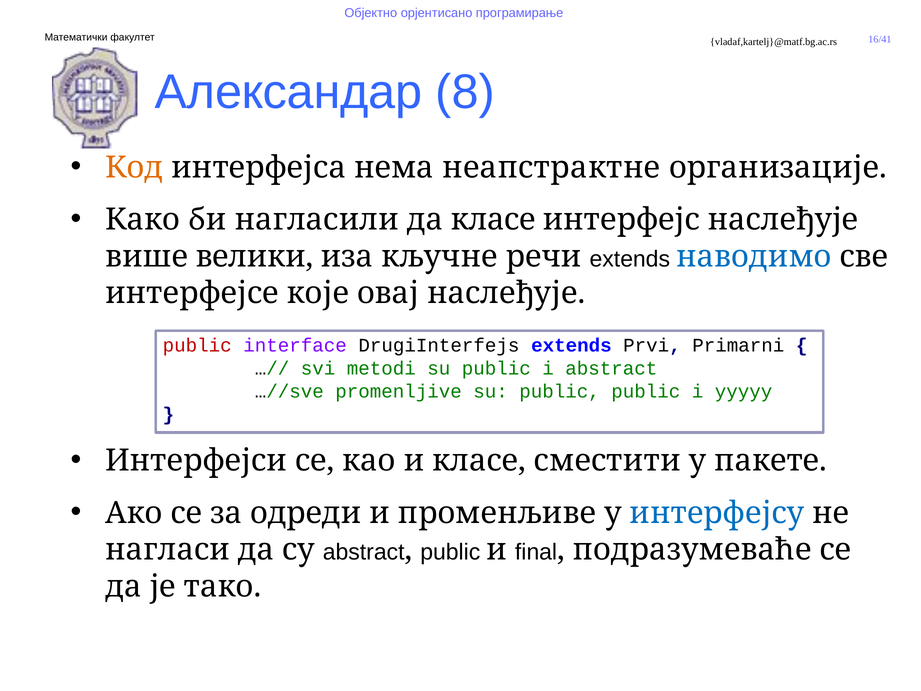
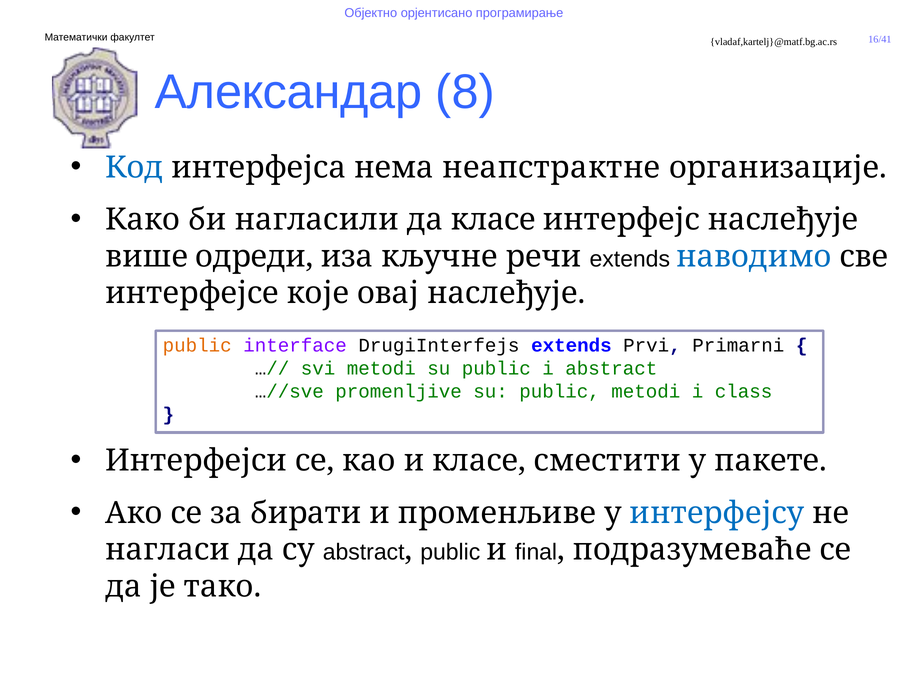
Код colour: orange -> blue
велики: велики -> одреди
public at (197, 345) colour: red -> orange
public public: public -> metodi
yyyyy: yyyyy -> class
одреди: одреди -> бирати
